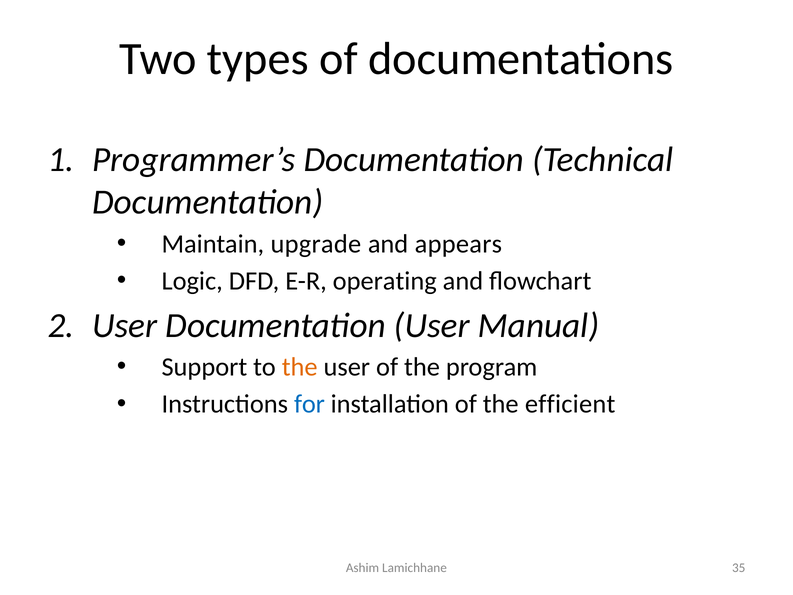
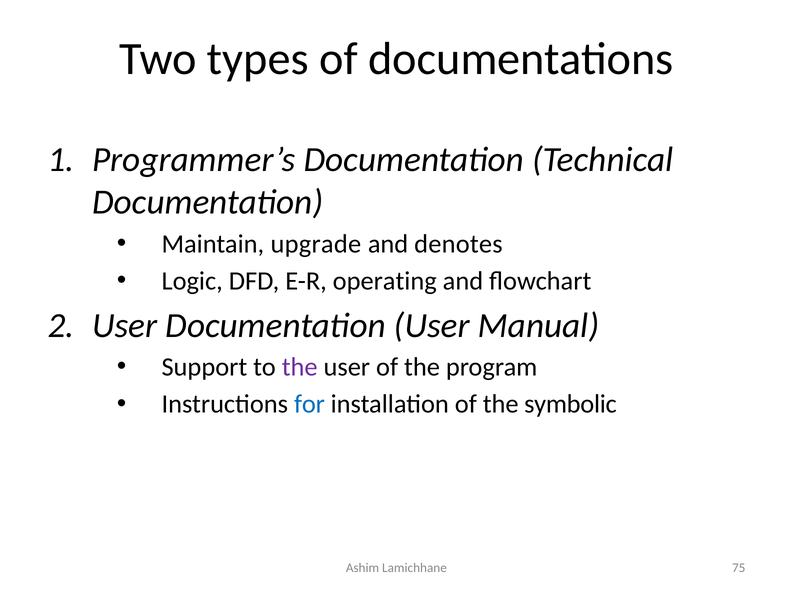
appears: appears -> denotes
the at (300, 367) colour: orange -> purple
efficient: efficient -> symbolic
35: 35 -> 75
